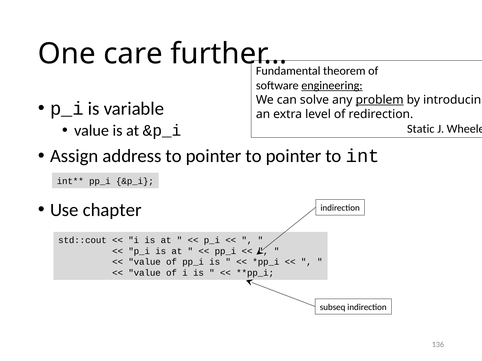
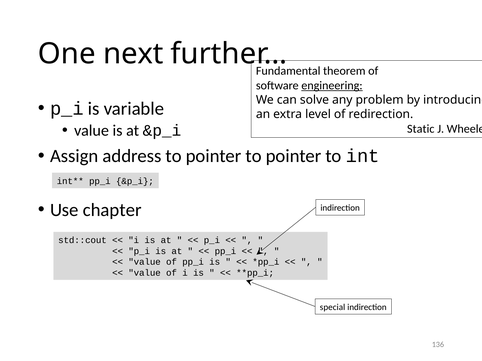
care: care -> next
problem underline: present -> none
subseq: subseq -> special
